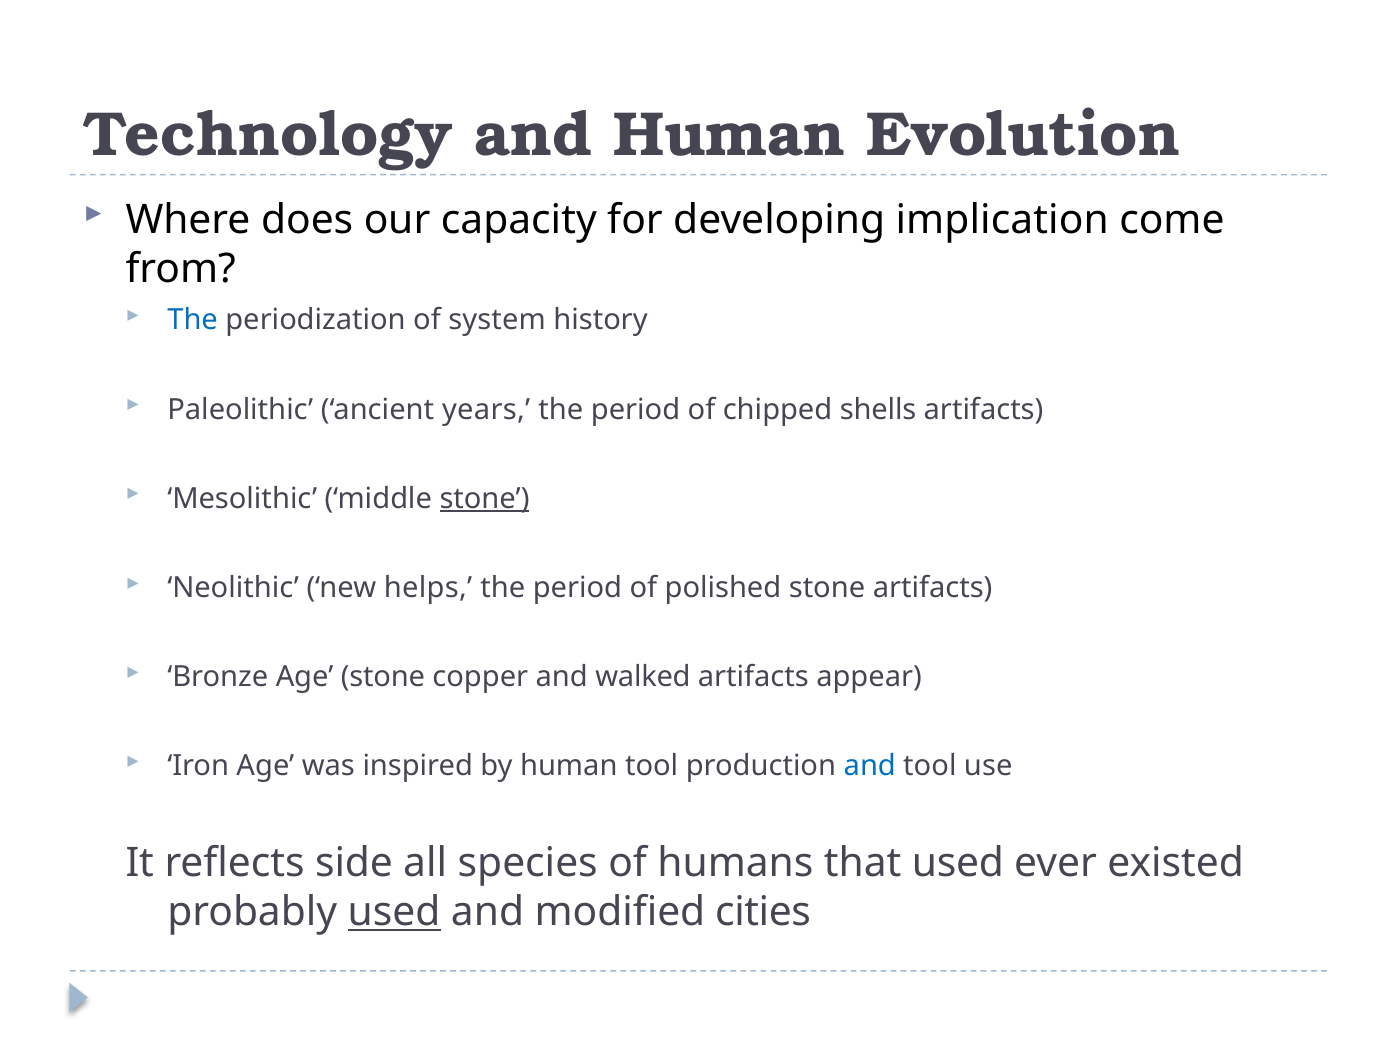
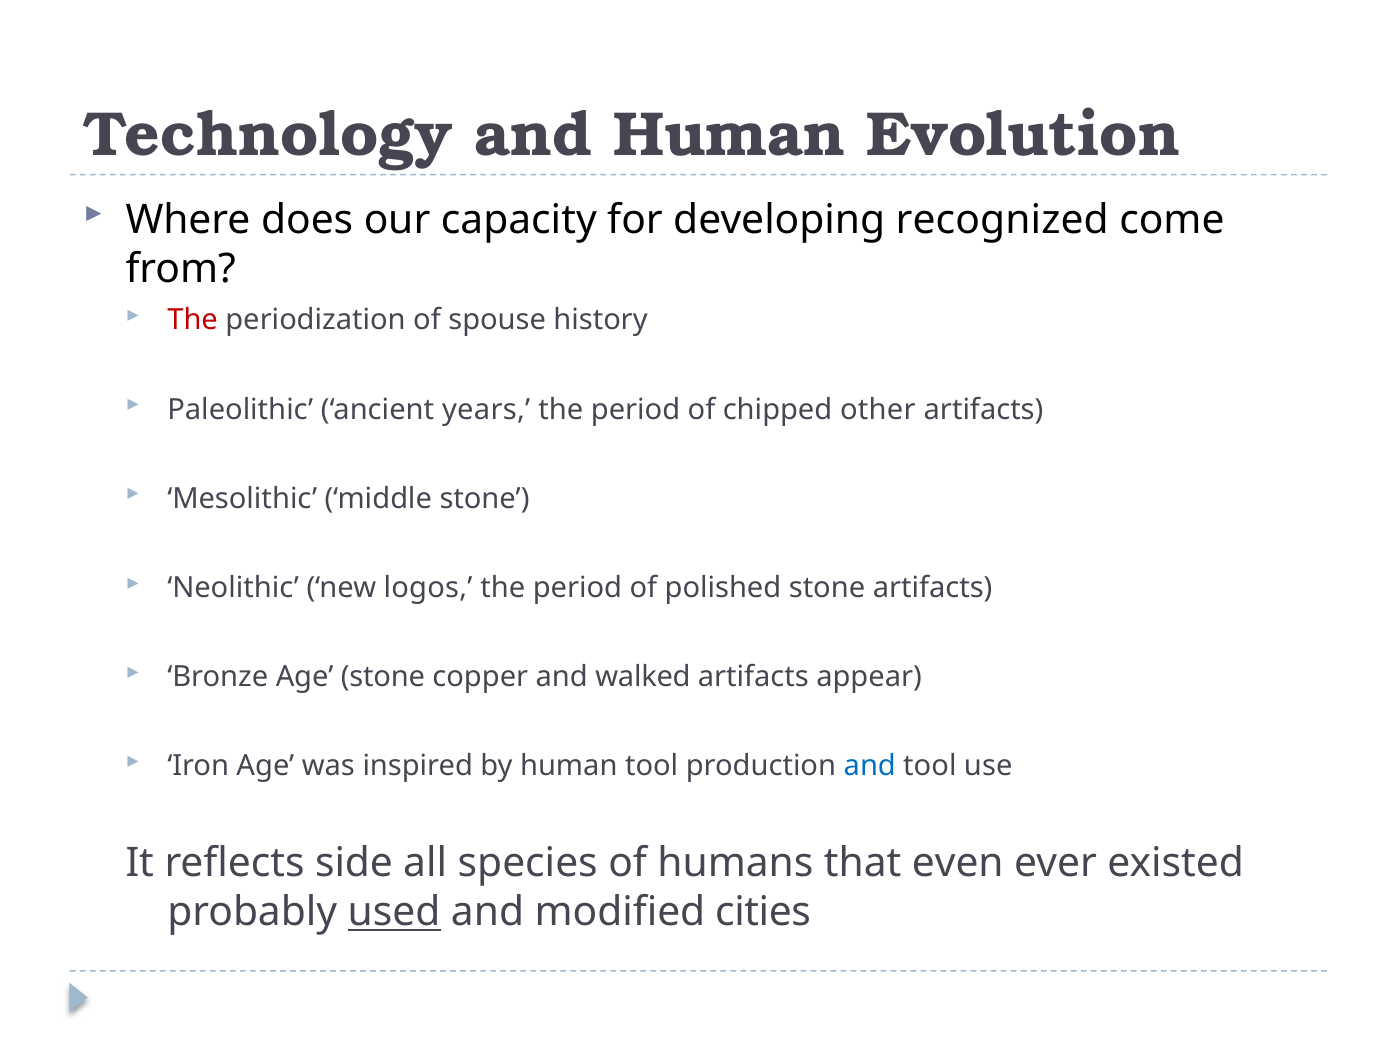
implication: implication -> recognized
The at (193, 320) colour: blue -> red
system: system -> spouse
shells: shells -> other
stone at (485, 499) underline: present -> none
helps: helps -> logos
that used: used -> even
